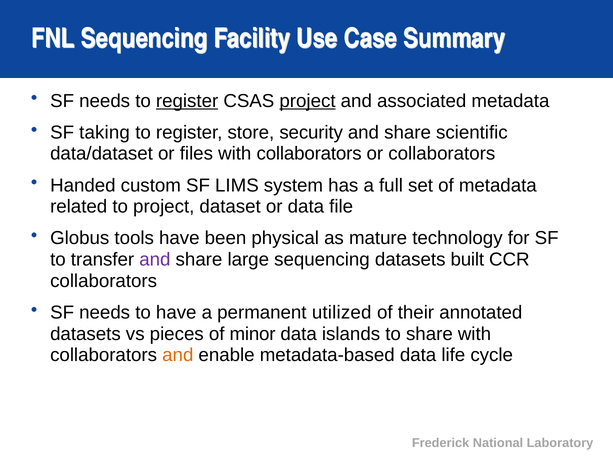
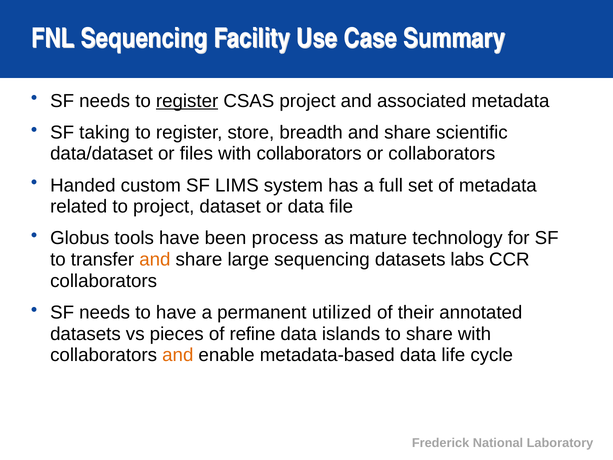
project at (308, 101) underline: present -> none
security: security -> breadth
physical: physical -> process
and at (155, 259) colour: purple -> orange
built: built -> labs
minor: minor -> refine
